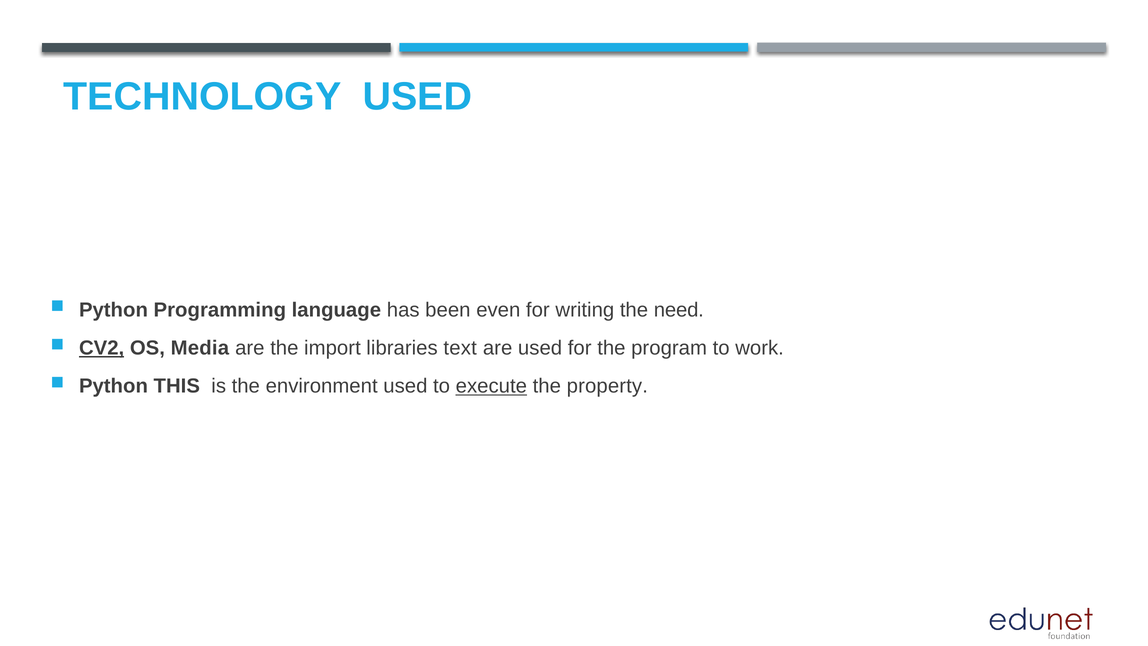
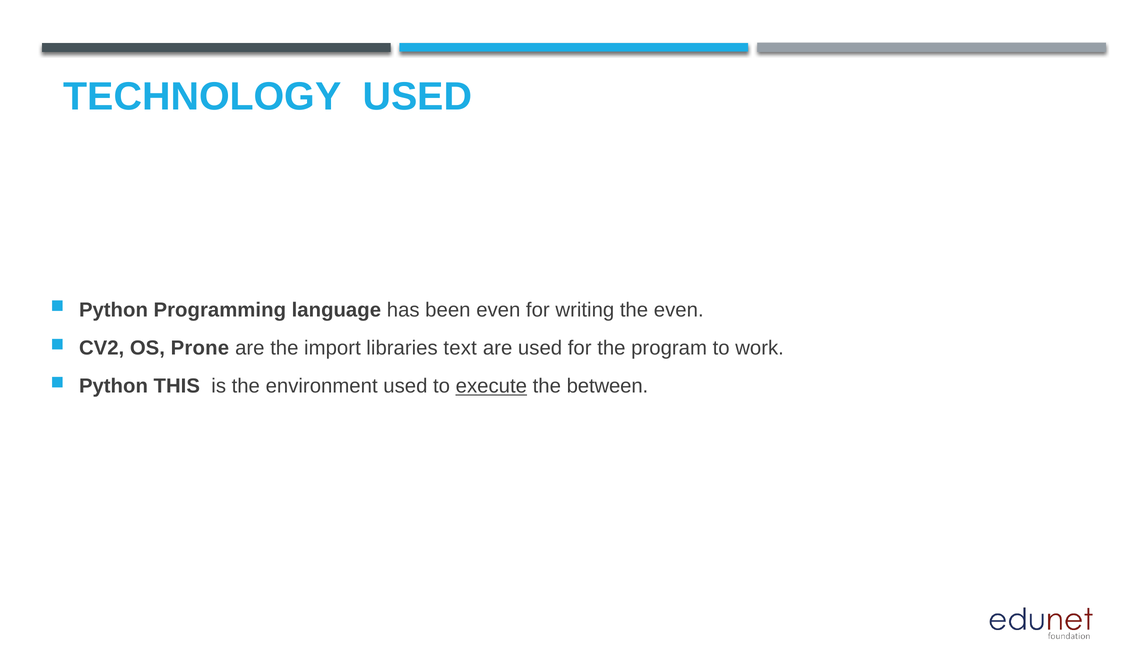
the need: need -> even
CV2 underline: present -> none
Media: Media -> Prone
property: property -> between
